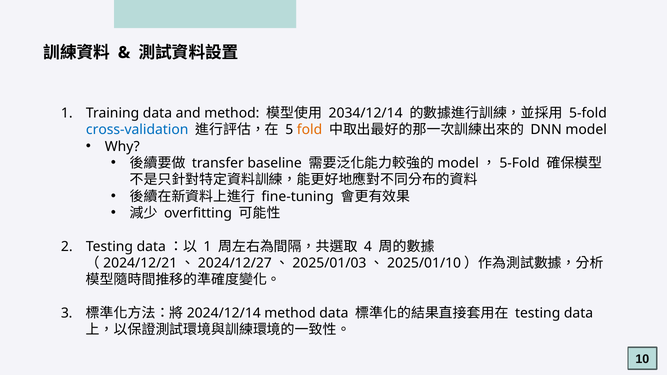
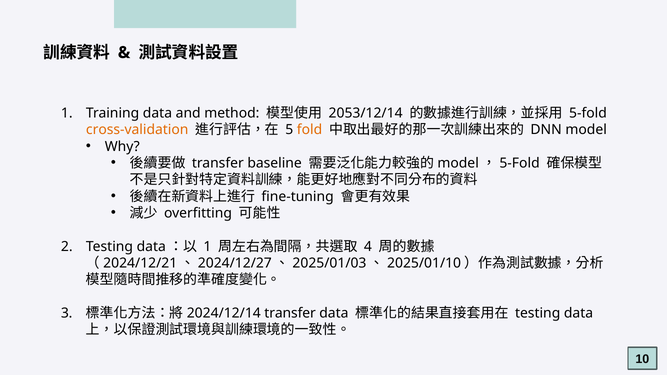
2034/12/14: 2034/12/14 -> 2053/12/14
cross-validation colour: blue -> orange
2024/12/14 method: method -> transfer
